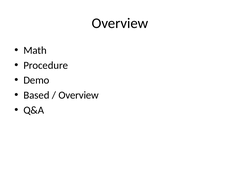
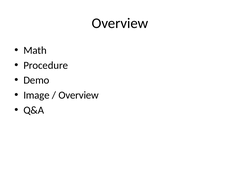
Based: Based -> Image
